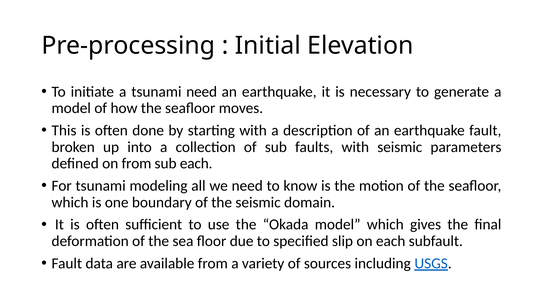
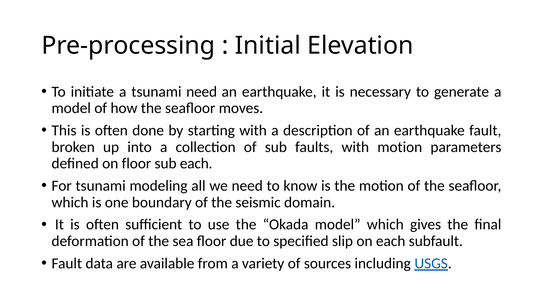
with seismic: seismic -> motion
on from: from -> floor
